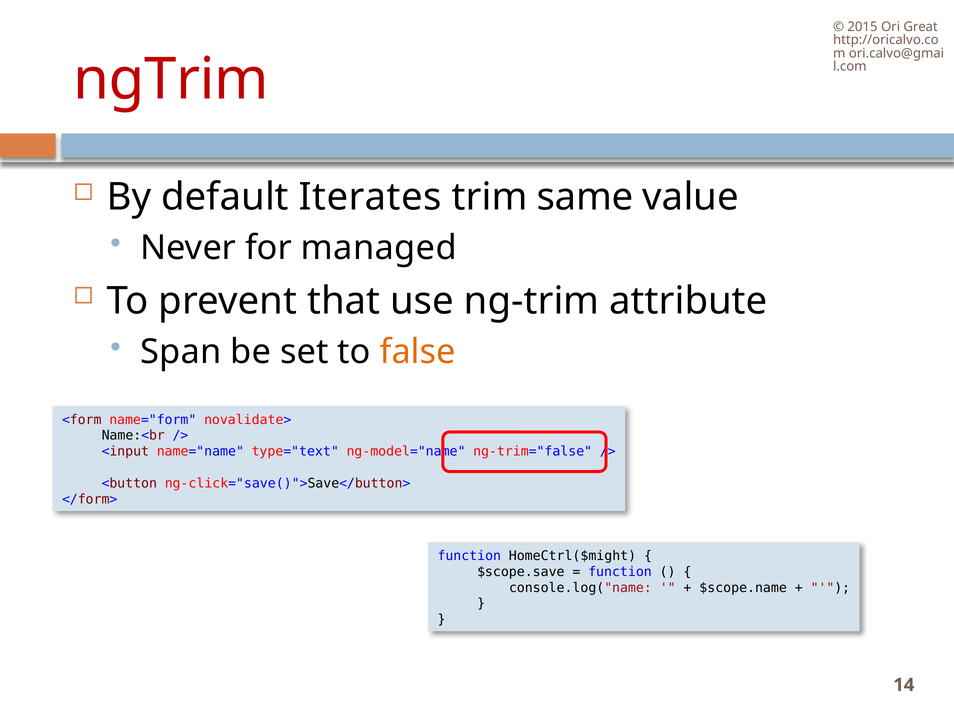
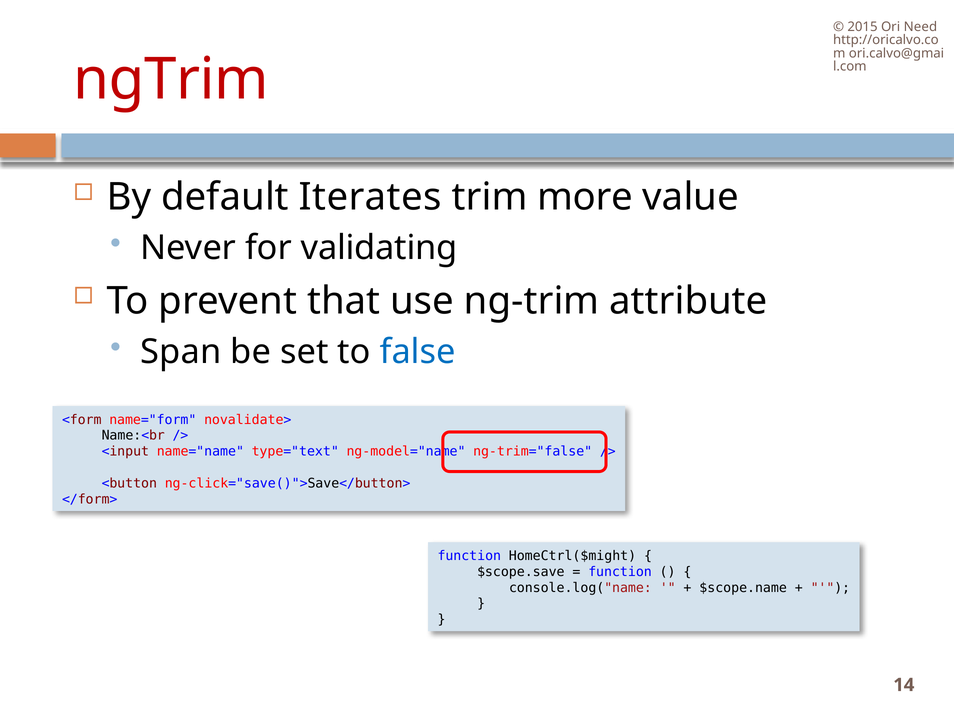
Great: Great -> Need
same: same -> more
managed: managed -> validating
false colour: orange -> blue
